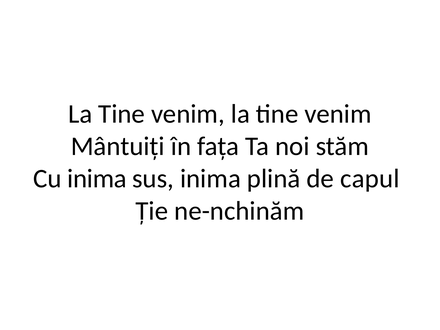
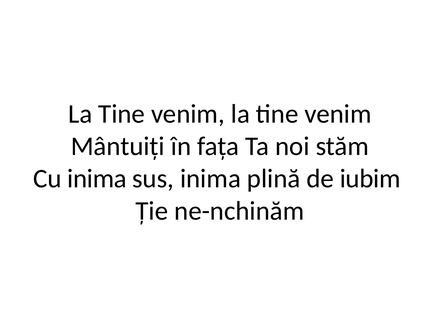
capul: capul -> iubim
